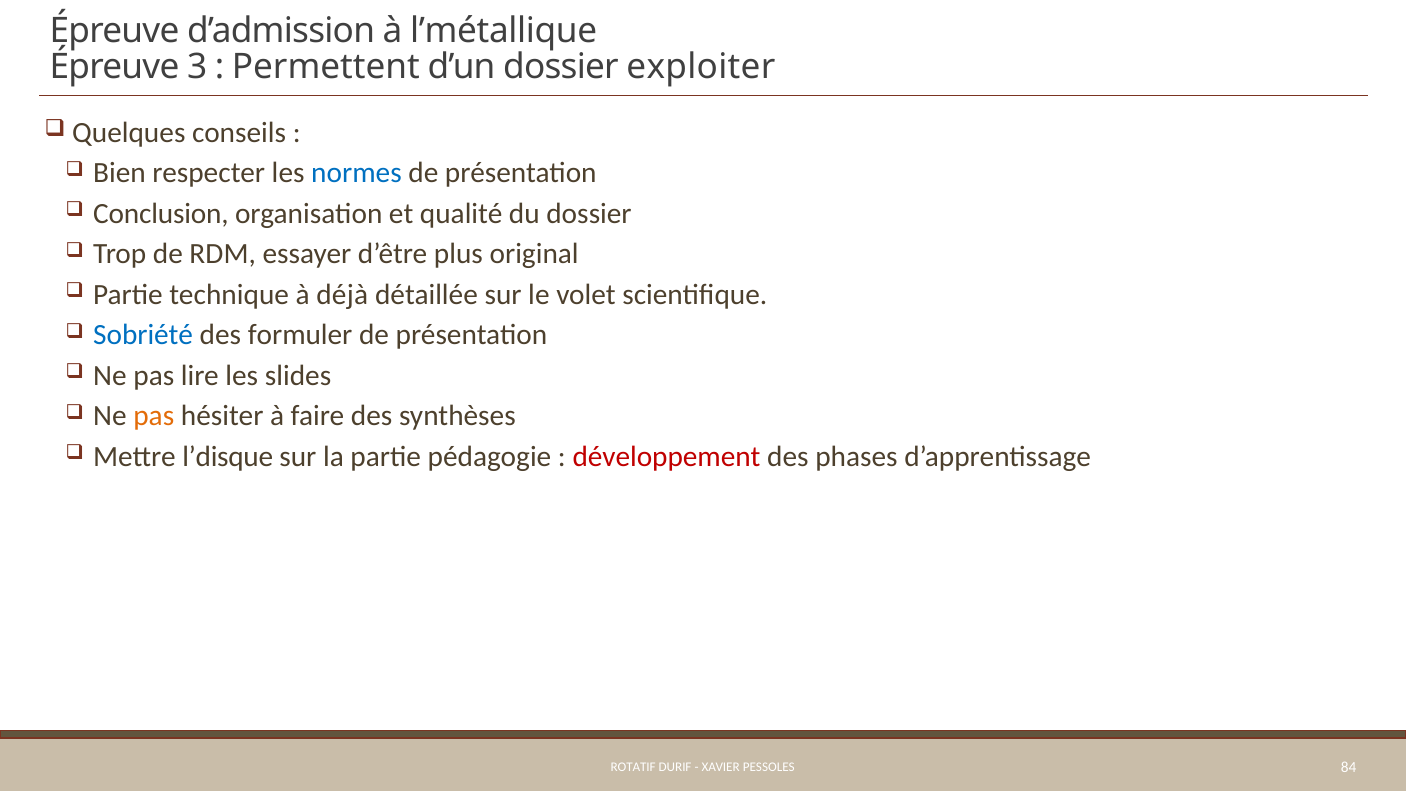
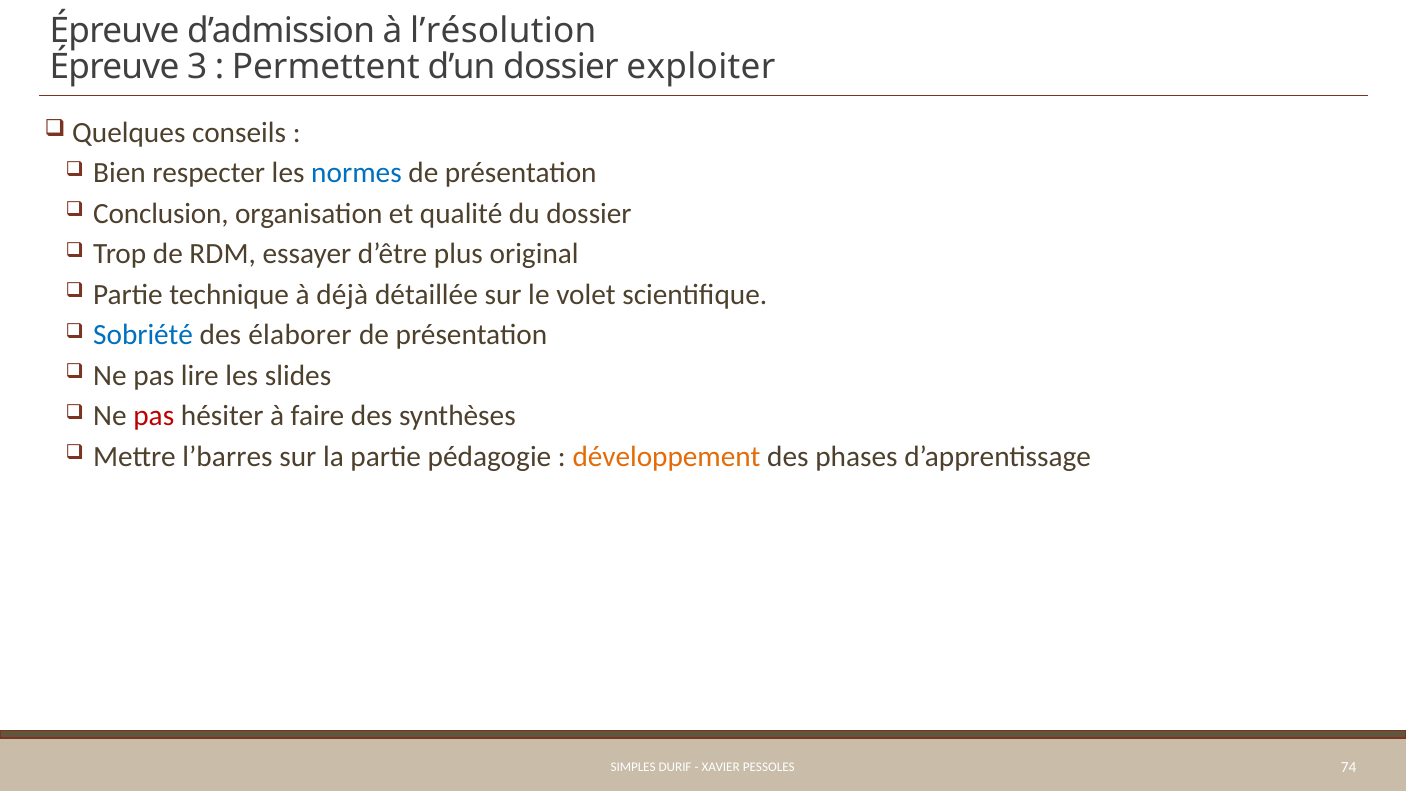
l’métallique: l’métallique -> l’résolution
formuler: formuler -> élaborer
pas at (154, 416) colour: orange -> red
l’disque: l’disque -> l’barres
développement colour: red -> orange
ROTATIF: ROTATIF -> SIMPLES
84: 84 -> 74
